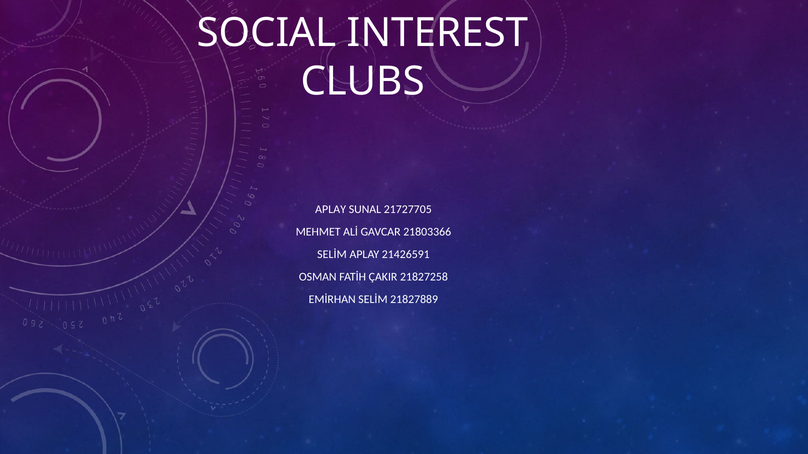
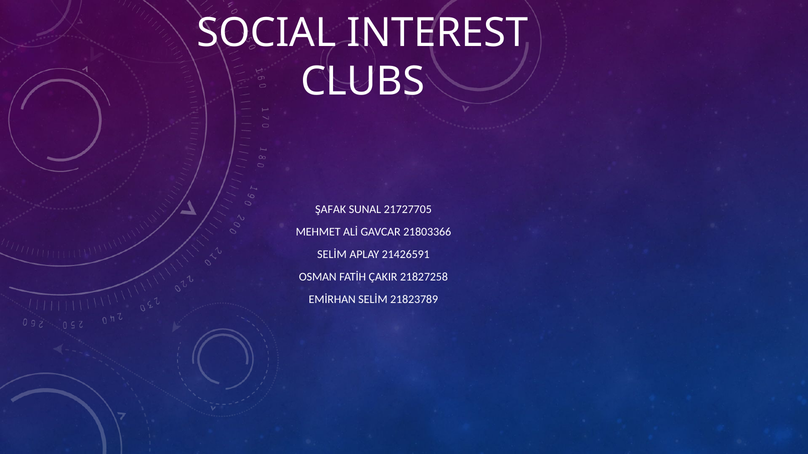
APLAY at (331, 209): APLAY -> ŞAFAK
21827889: 21827889 -> 21823789
